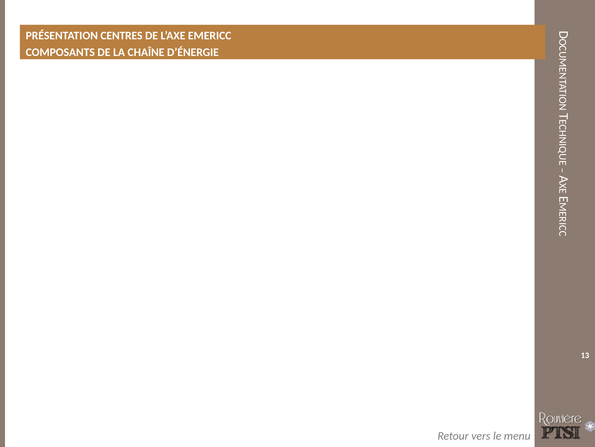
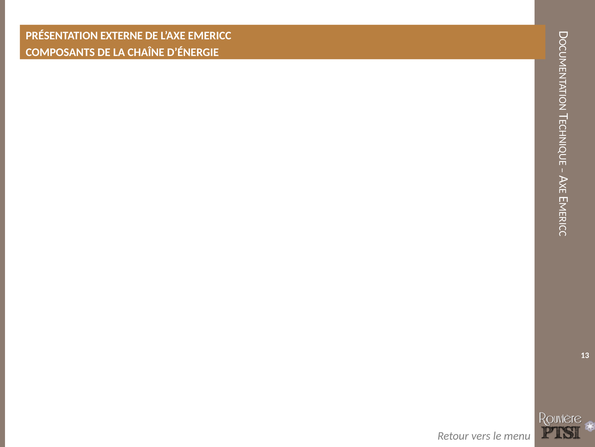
CENTRES: CENTRES -> EXTERNE
